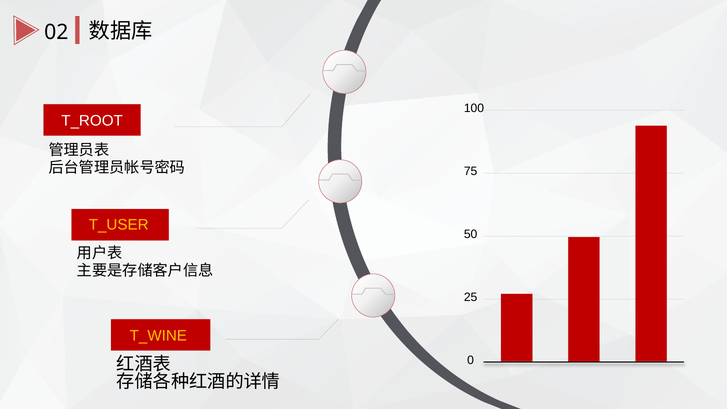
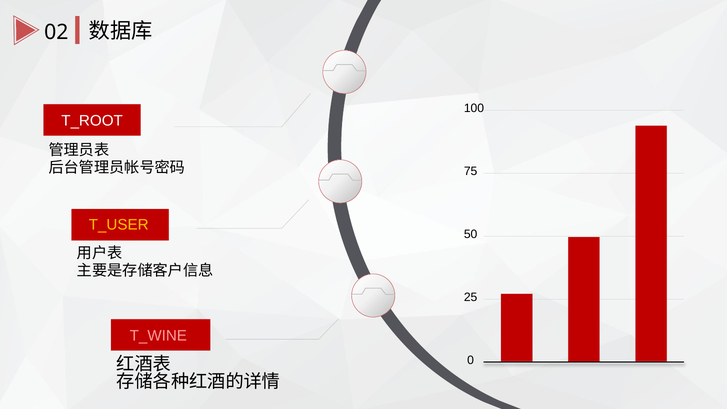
T_WINE colour: yellow -> pink
